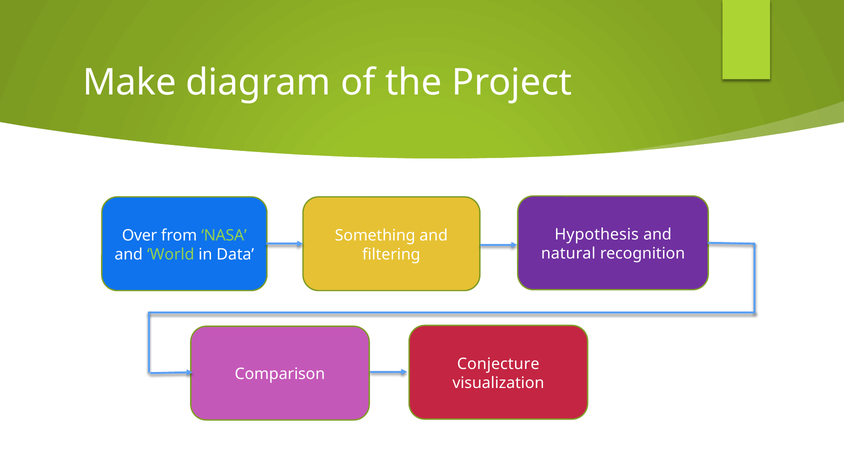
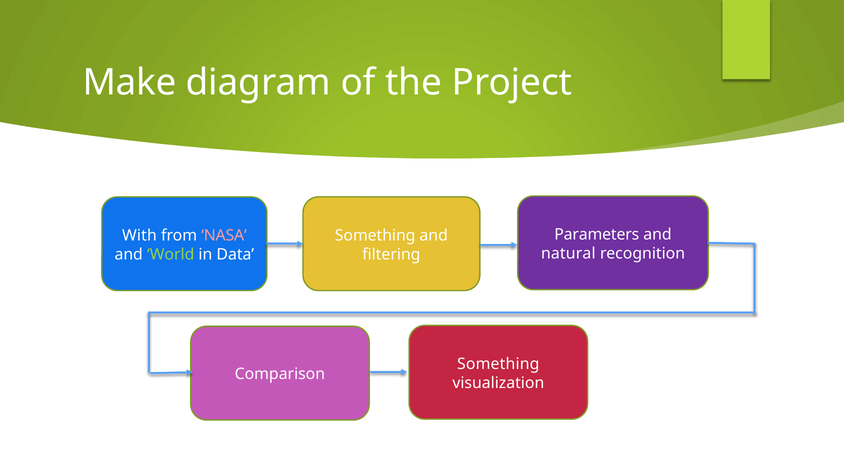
Hypothesis: Hypothesis -> Parameters
Over: Over -> With
NASA colour: light green -> pink
Conjecture at (498, 364): Conjecture -> Something
